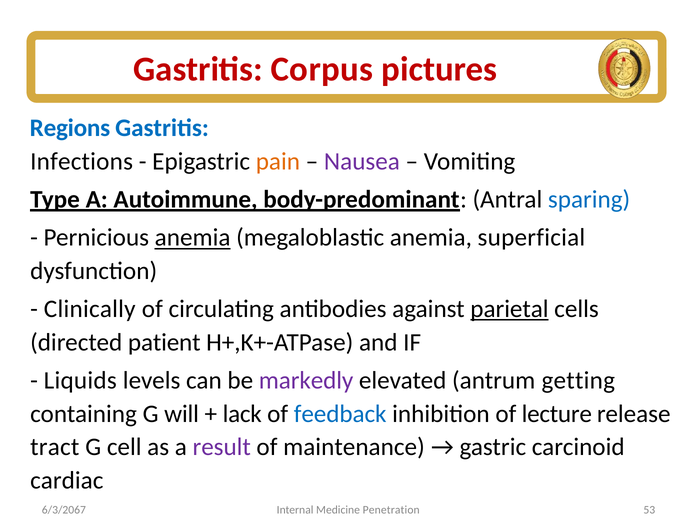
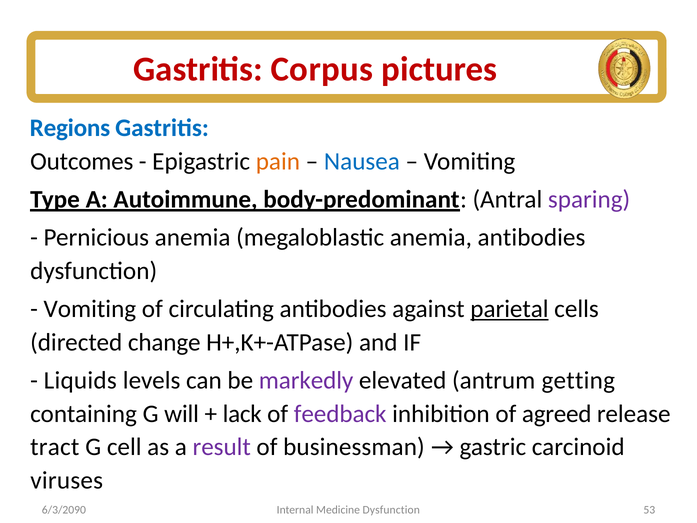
Infections: Infections -> Outcomes
Nausea colour: purple -> blue
sparing colour: blue -> purple
anemia at (193, 238) underline: present -> none
anemia superficial: superficial -> antibodies
Clinically at (90, 309): Clinically -> Vomiting
patient: patient -> change
feedback colour: blue -> purple
lecture: lecture -> agreed
maintenance: maintenance -> businessman
cardiac: cardiac -> viruses
6/3/2067: 6/3/2067 -> 6/3/2090
Medicine Penetration: Penetration -> Dysfunction
